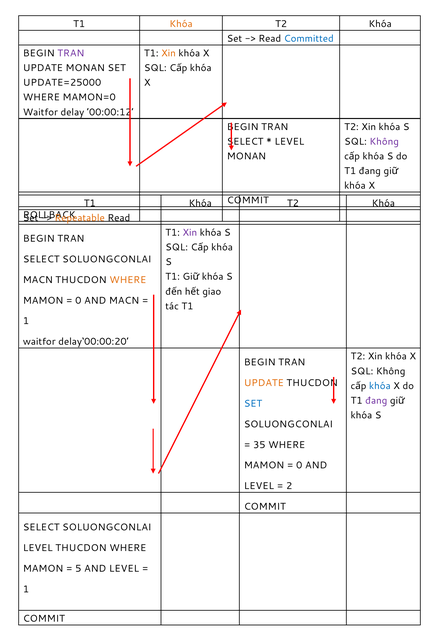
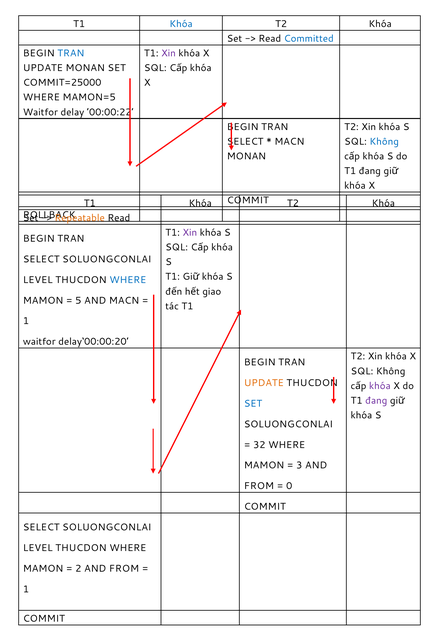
Khóa at (181, 24) colour: orange -> blue
TRAN at (71, 53) colour: purple -> blue
Xin at (169, 53) colour: orange -> purple
UPDATE=25000: UPDATE=25000 -> COMMIT=25000
MAMON=0: MAMON=0 -> MAMON=5
’00:00:12: ’00:00:12 -> ’00:00:22
LEVEL at (289, 142): LEVEL -> MACN
Không at (384, 142) colour: purple -> blue
MACN at (38, 280): MACN -> LEVEL
WHERE at (128, 280) colour: orange -> blue
0 at (78, 301): 0 -> 5
khóa at (380, 386) colour: blue -> purple
35: 35 -> 32
0 at (299, 466): 0 -> 3
LEVEL at (259, 486): LEVEL -> FROM
2: 2 -> 0
5: 5 -> 2
LEVEL at (124, 569): LEVEL -> FROM
